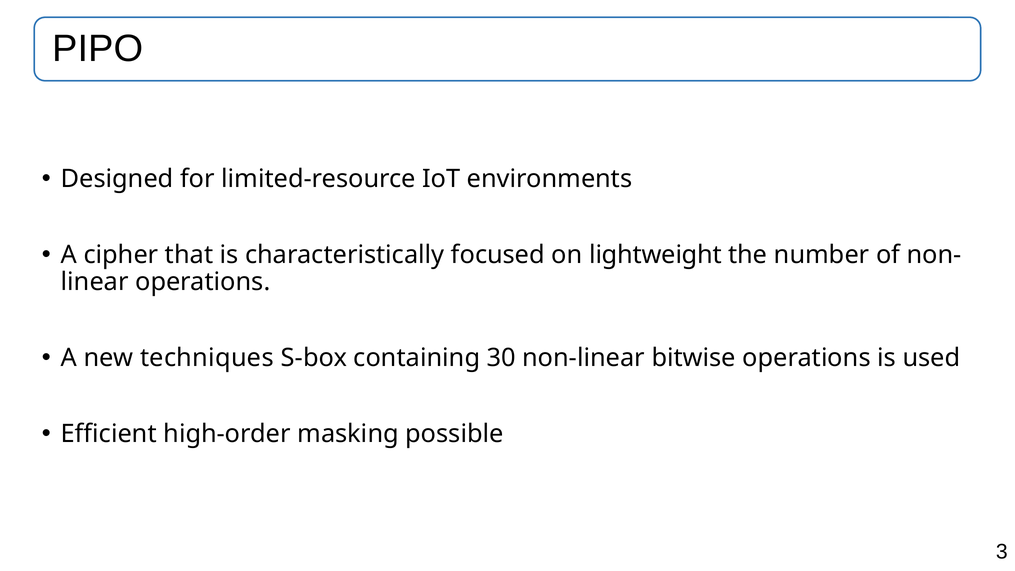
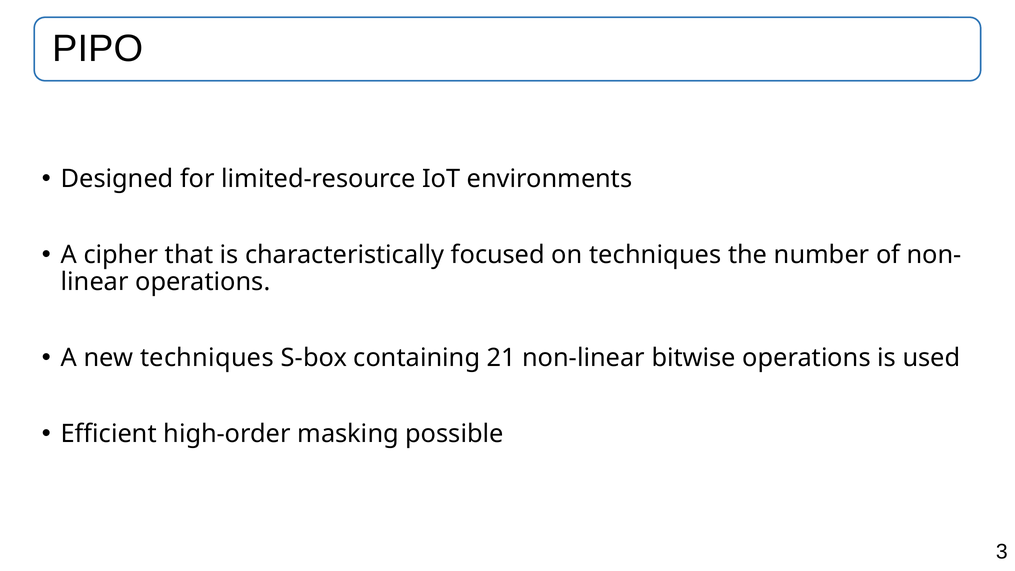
on lightweight: lightweight -> techniques
30: 30 -> 21
